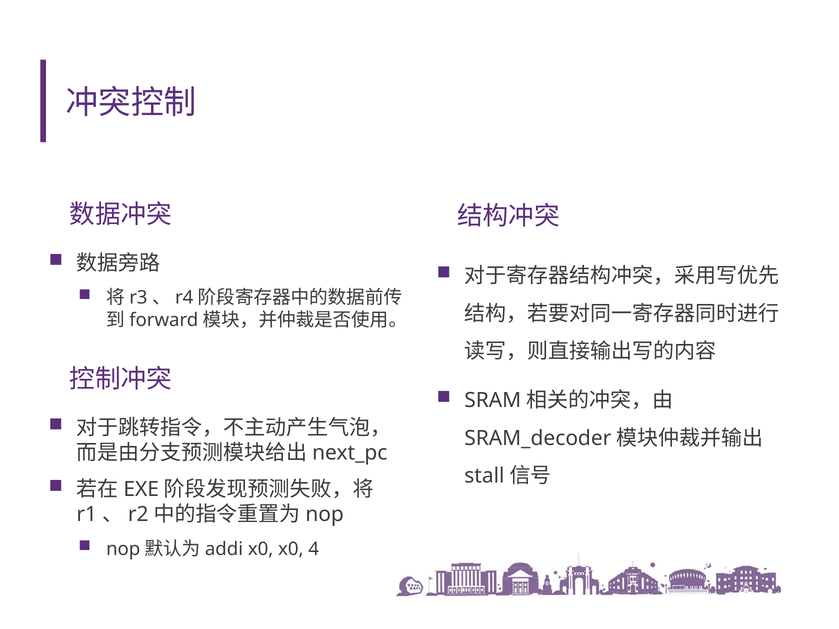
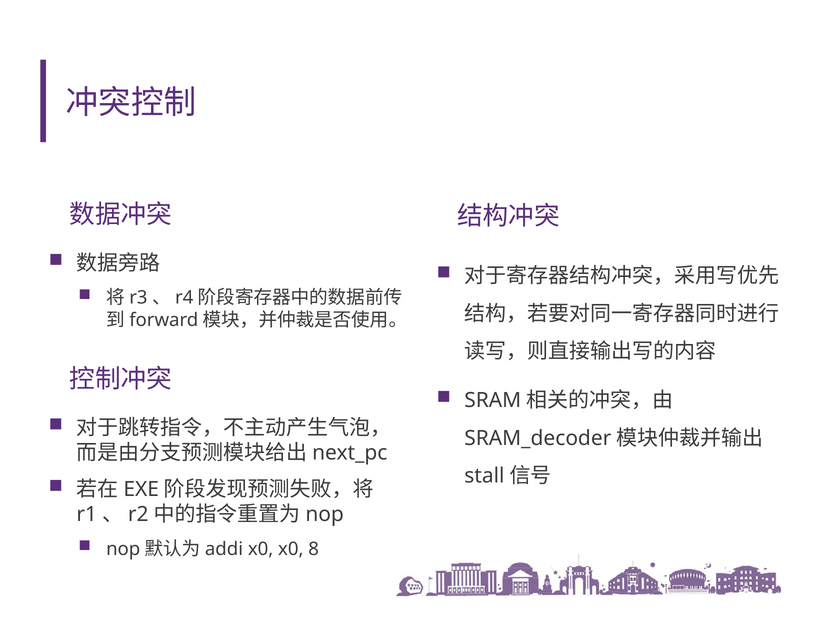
4: 4 -> 8
